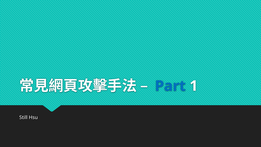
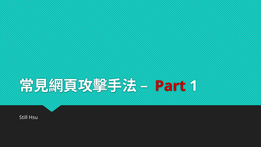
Part colour: blue -> red
